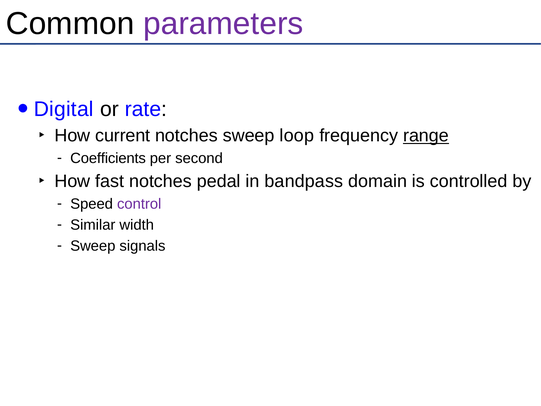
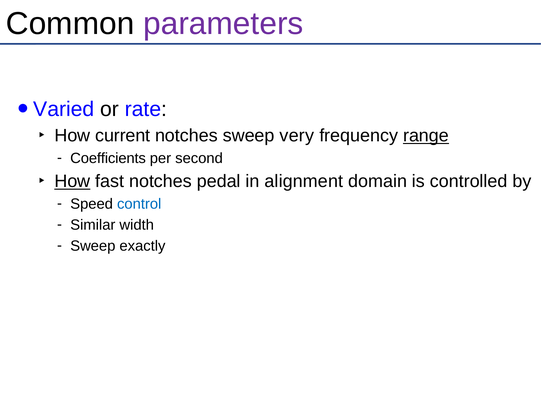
Digital: Digital -> Varied
loop: loop -> very
How at (72, 181) underline: none -> present
bandpass: bandpass -> alignment
control colour: purple -> blue
signals: signals -> exactly
